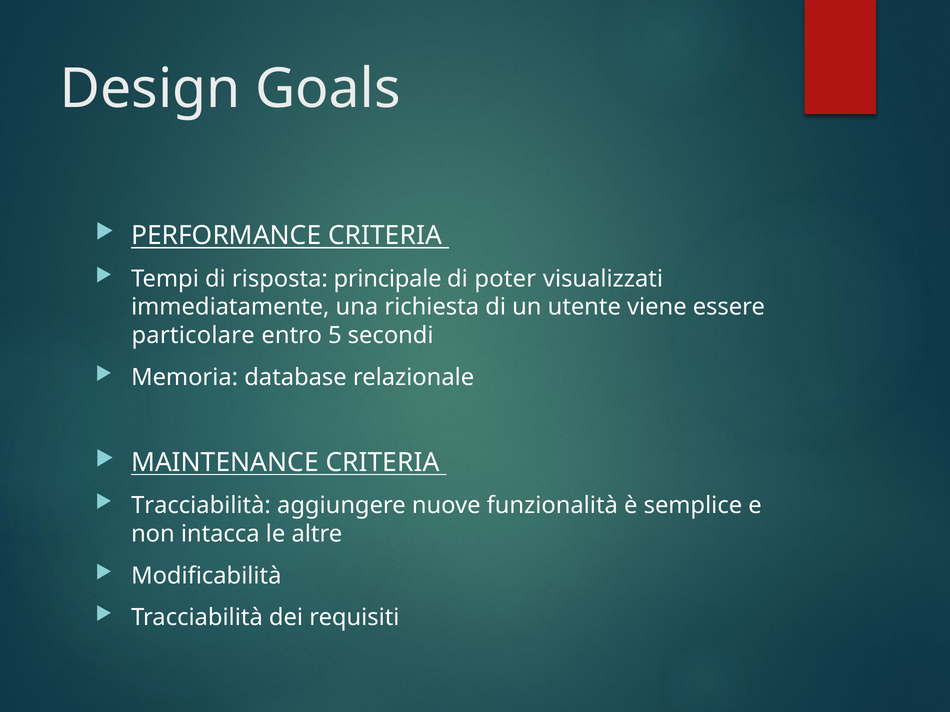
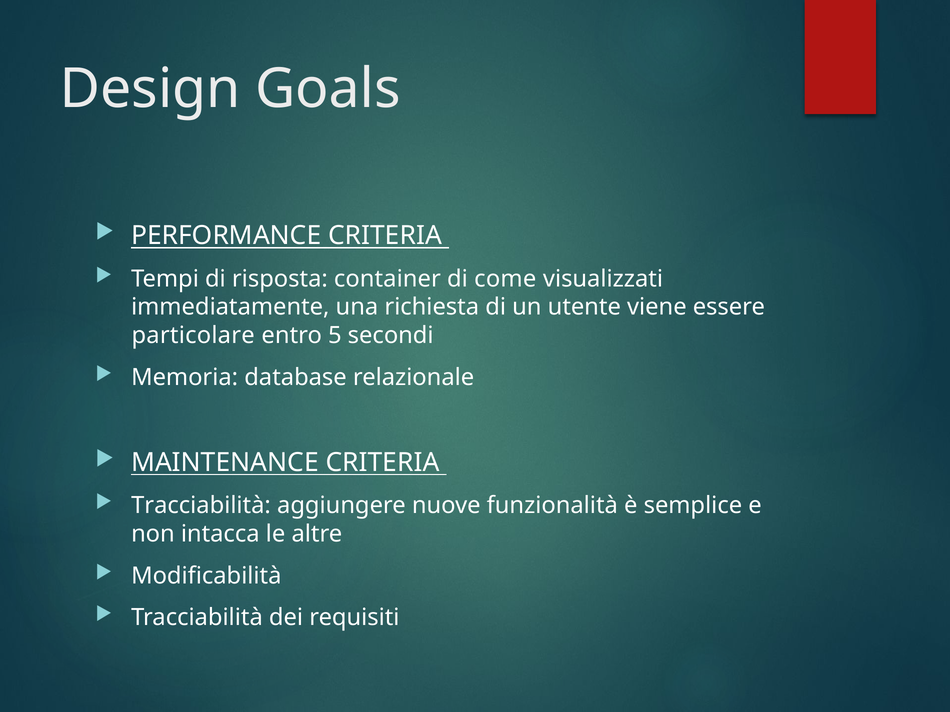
principale: principale -> container
poter: poter -> come
